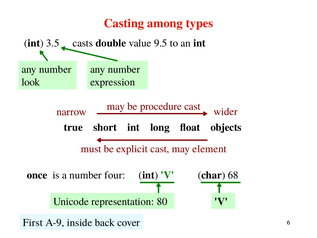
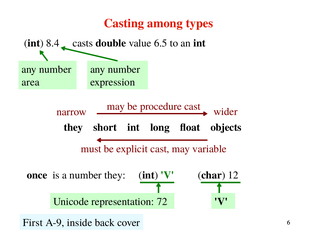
3.5: 3.5 -> 8.4
9.5: 9.5 -> 6.5
look: look -> area
true at (73, 127): true -> they
element: element -> variable
number four: four -> they
68: 68 -> 12
80: 80 -> 72
